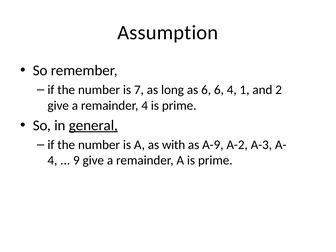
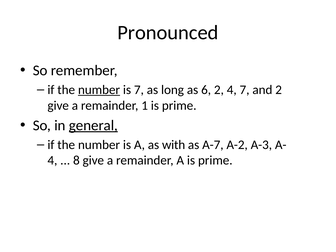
Assumption: Assumption -> Pronounced
number at (99, 90) underline: none -> present
6 6: 6 -> 2
4 1: 1 -> 7
remainder 4: 4 -> 1
A-9: A-9 -> A-7
9: 9 -> 8
